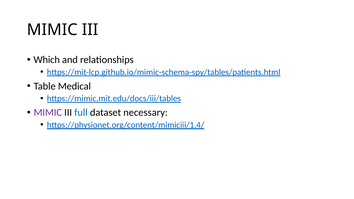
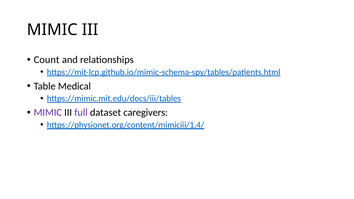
Which: Which -> Count
full colour: blue -> purple
necessary: necessary -> caregivers
